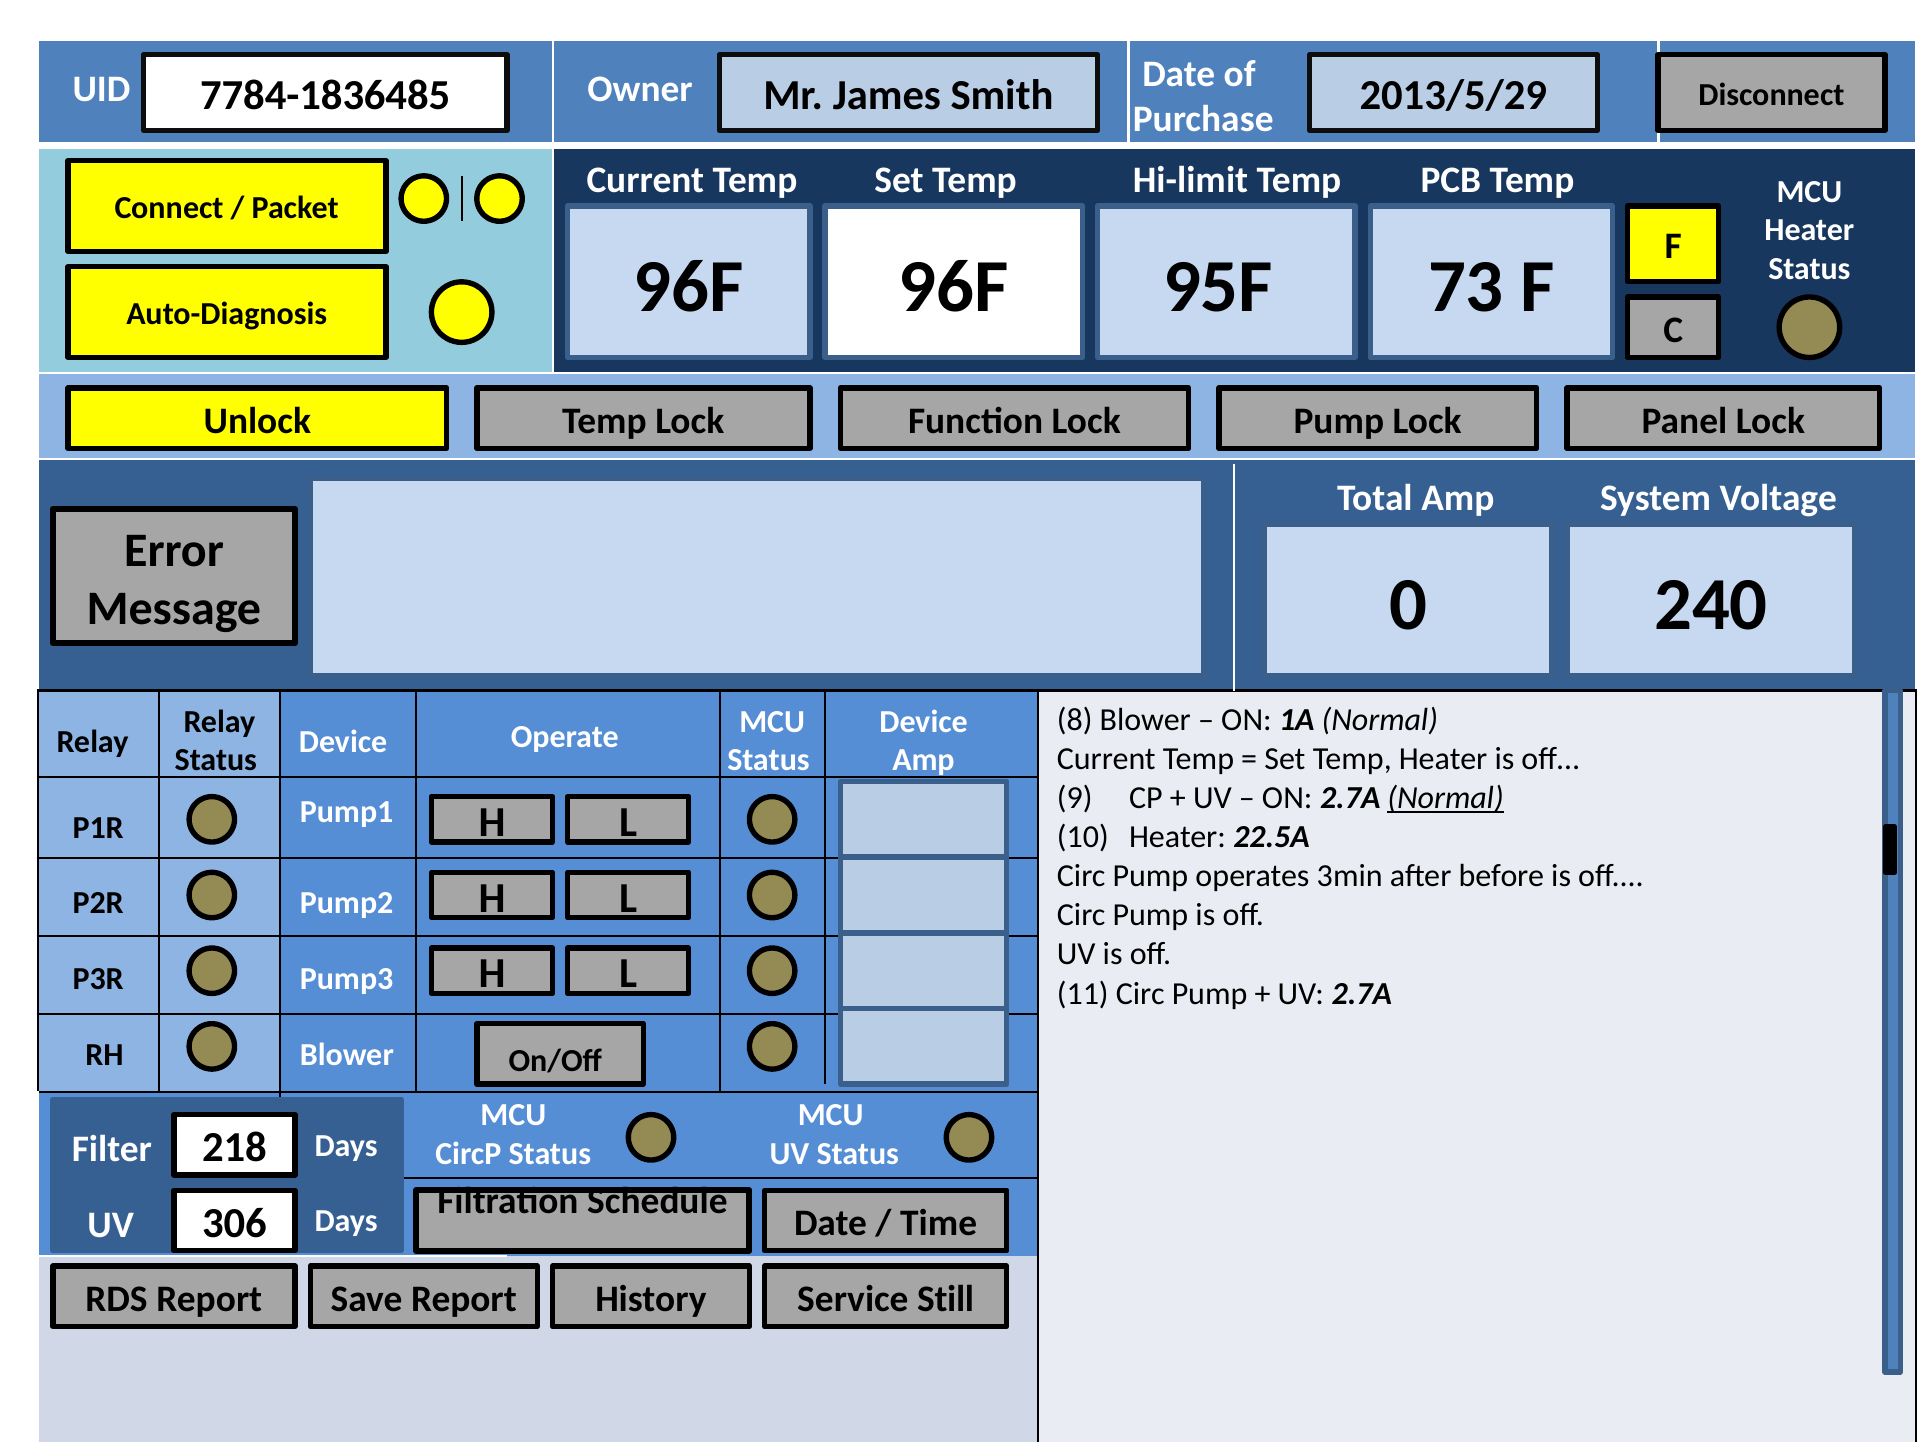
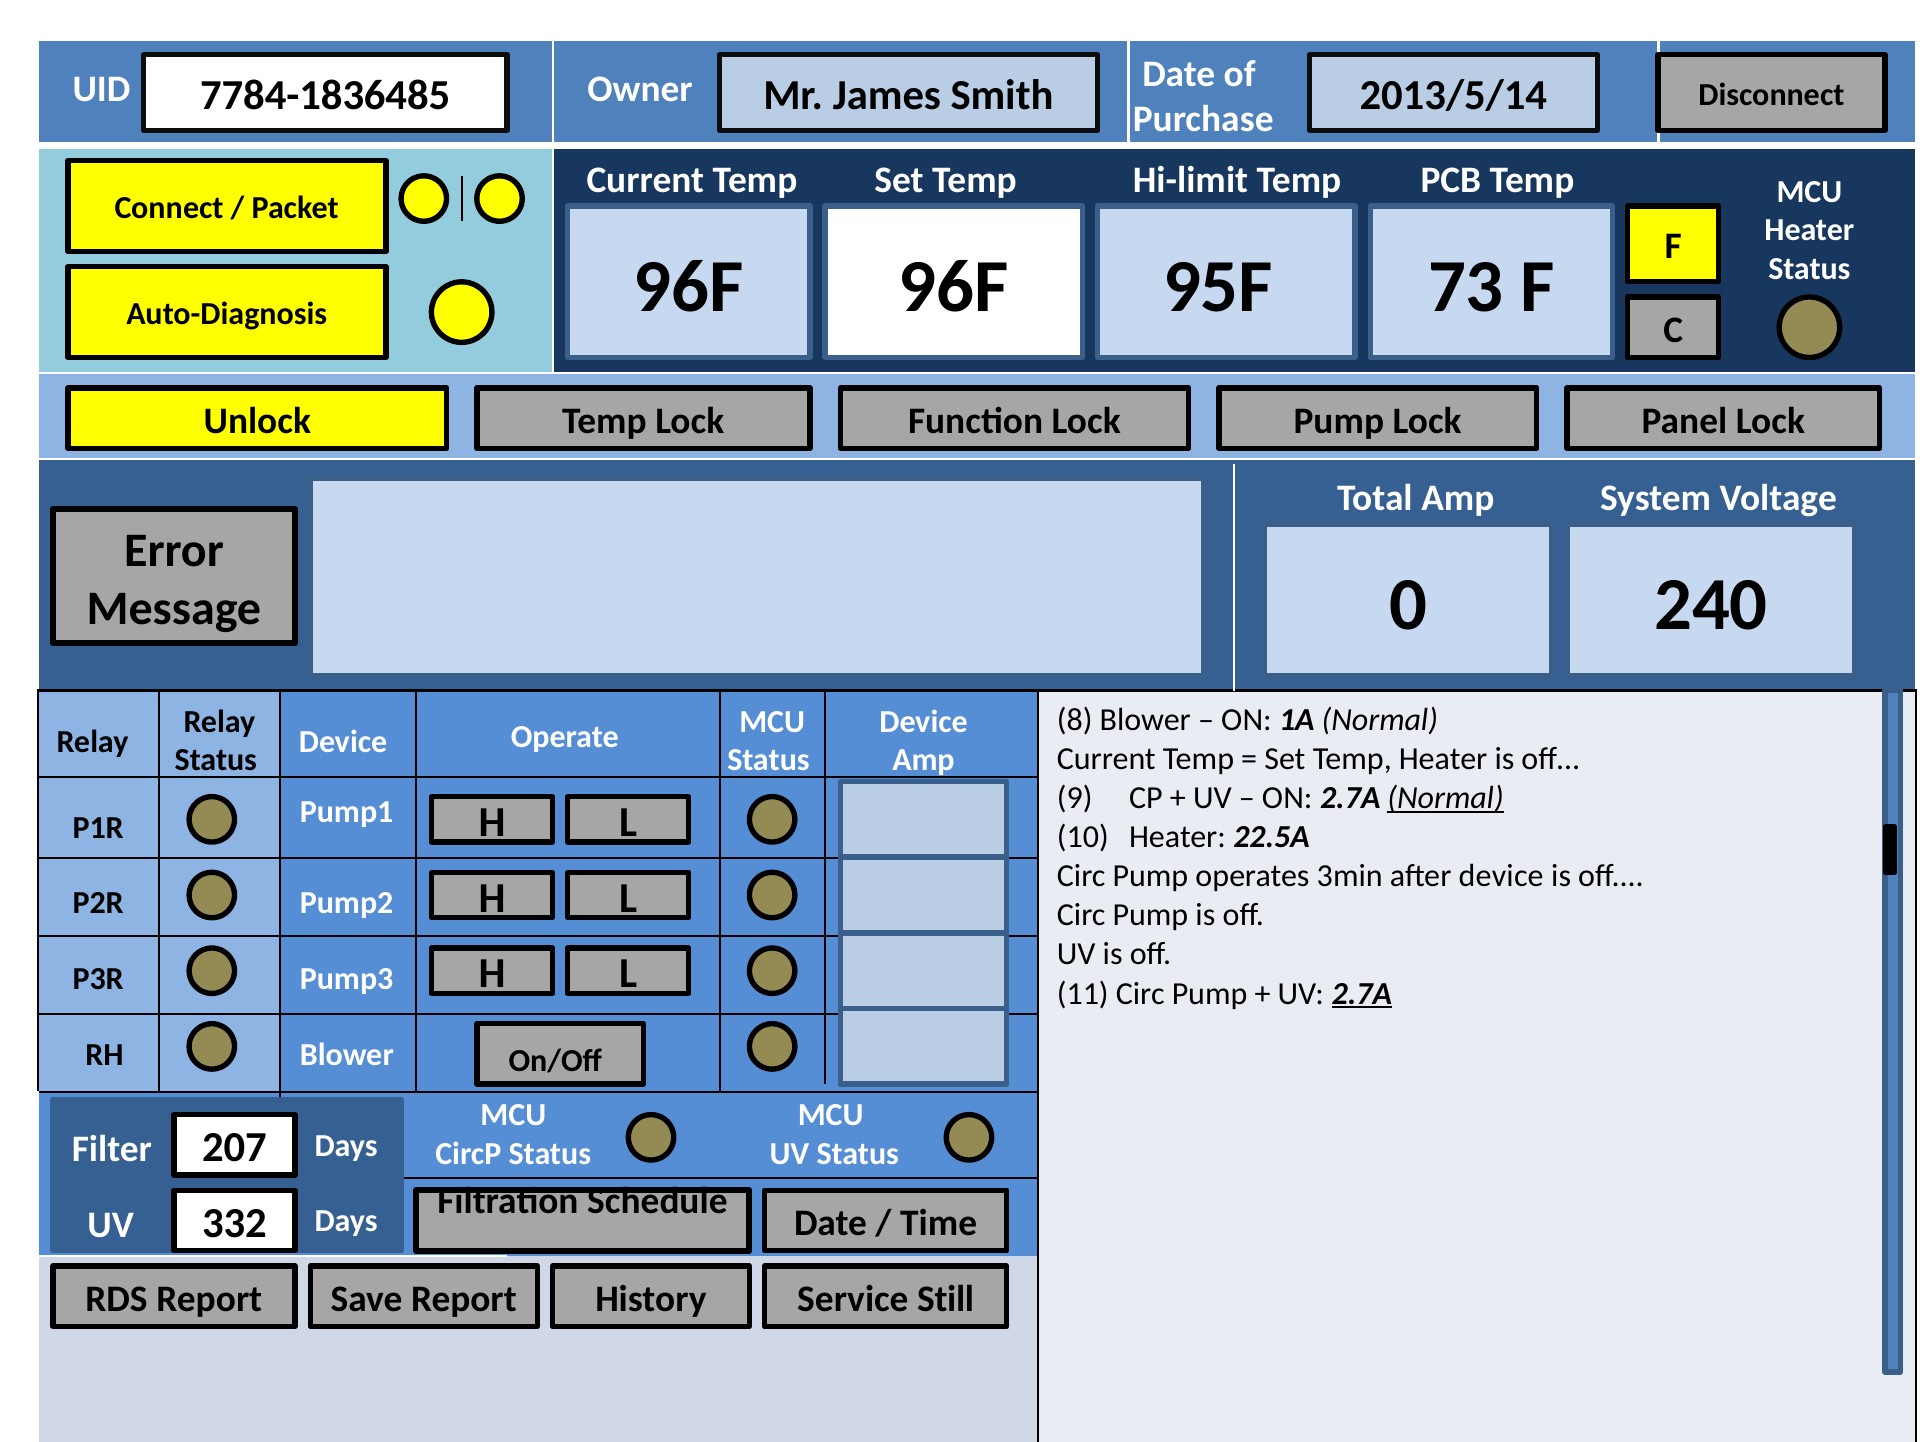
2013/5/29: 2013/5/29 -> 2013/5/14
after before: before -> device
2.7A at (1362, 994) underline: none -> present
218: 218 -> 207
306: 306 -> 332
